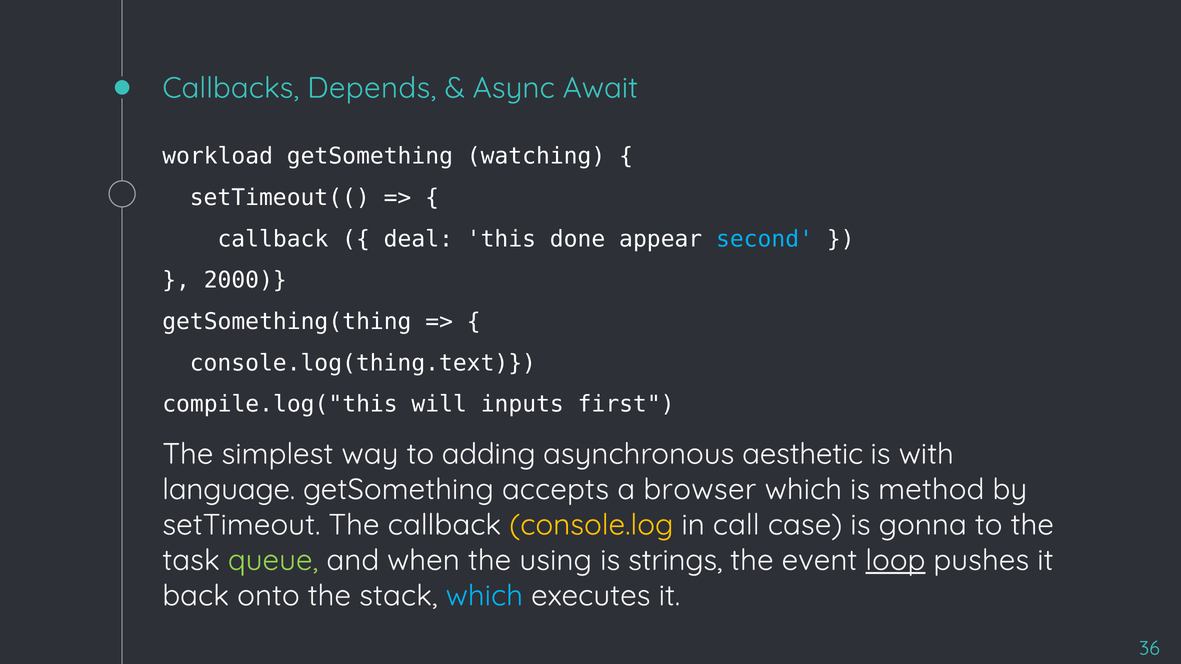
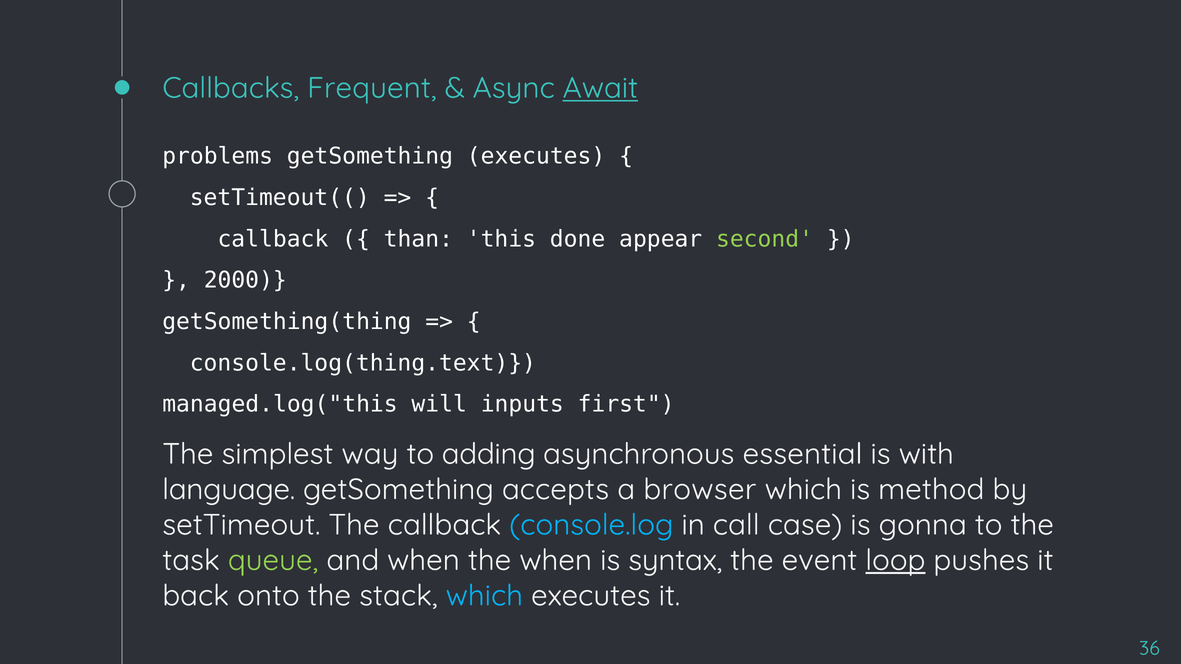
Depends: Depends -> Frequent
Await underline: none -> present
workload: workload -> problems
getSomething watching: watching -> executes
deal: deal -> than
second colour: light blue -> light green
compile.log("this: compile.log("this -> managed.log("this
aesthetic: aesthetic -> essential
console.log colour: yellow -> light blue
the using: using -> when
strings: strings -> syntax
